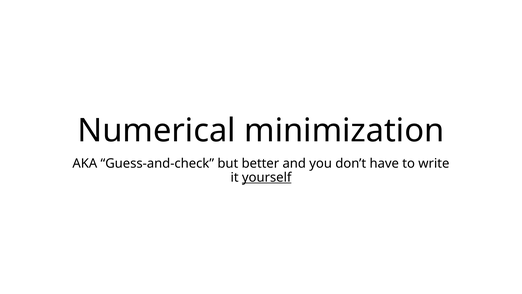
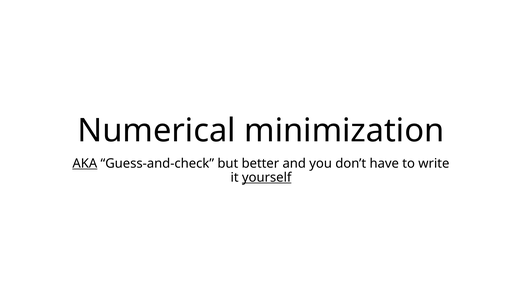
AKA underline: none -> present
